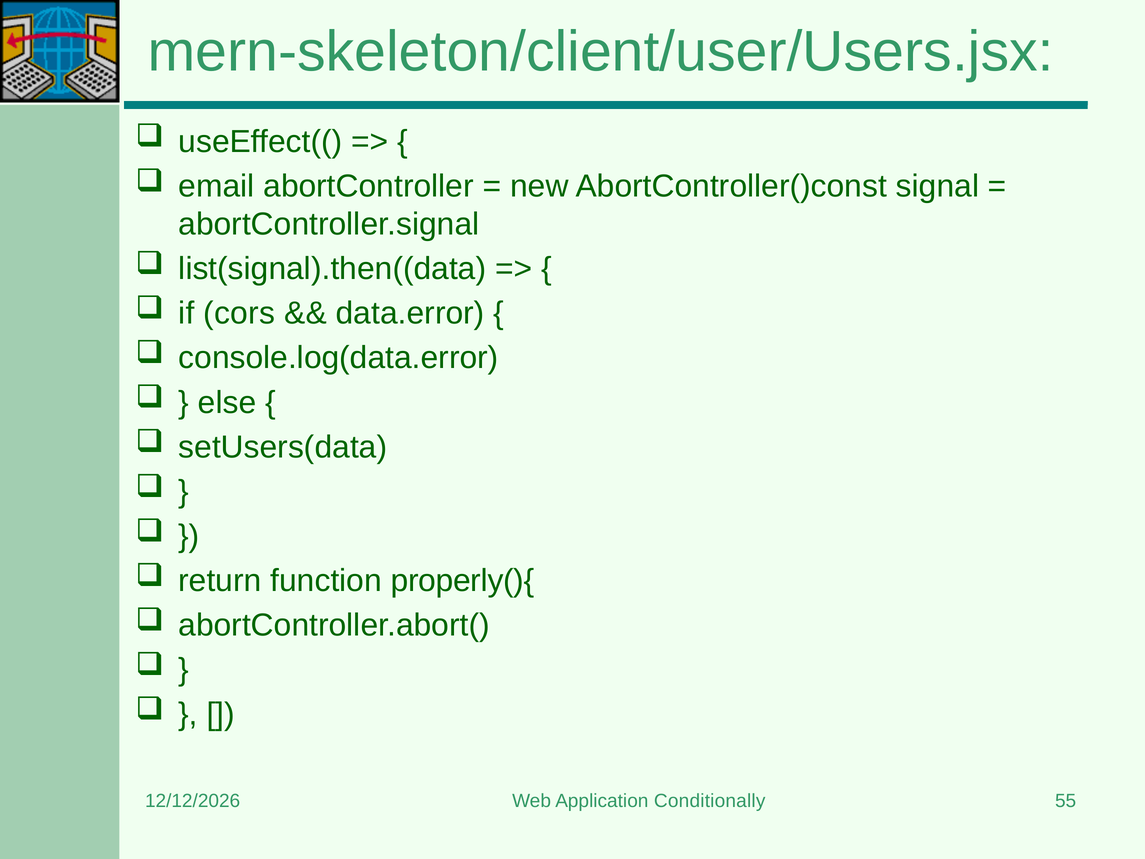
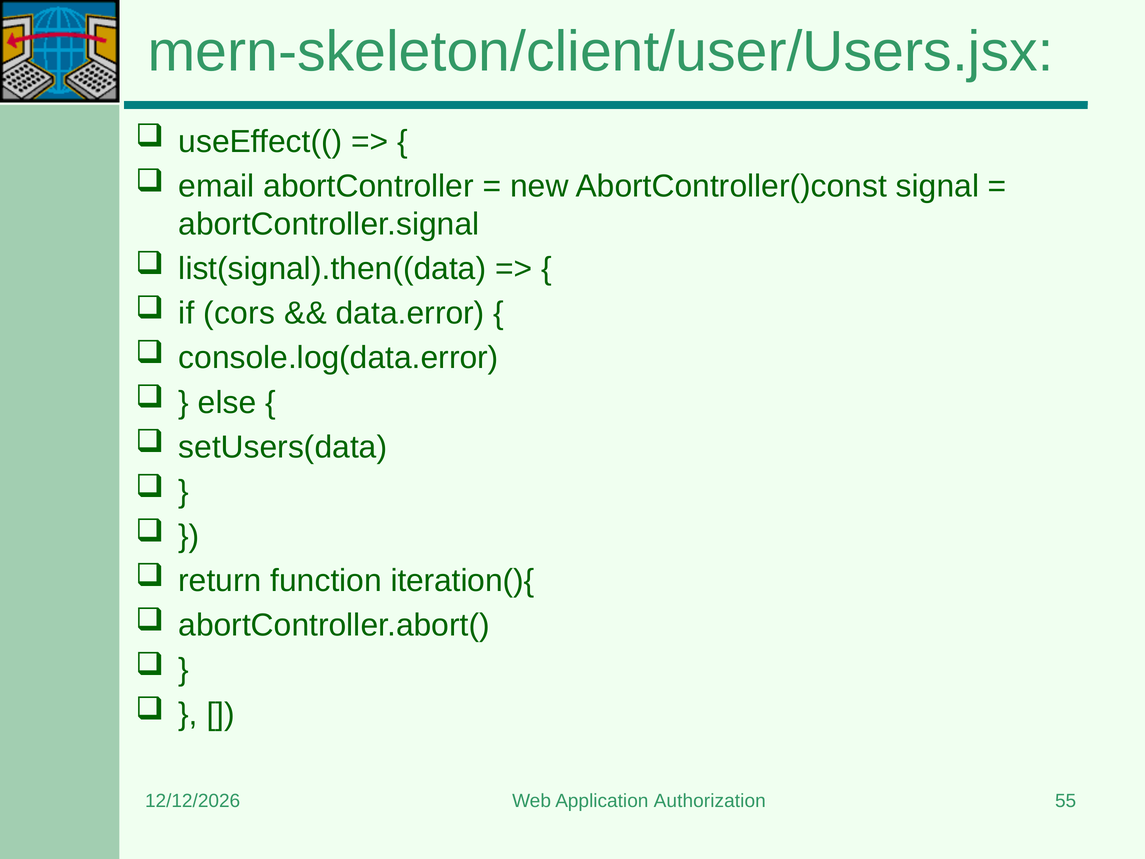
properly(){: properly(){ -> iteration(){
Conditionally: Conditionally -> Authorization
